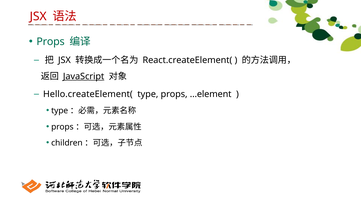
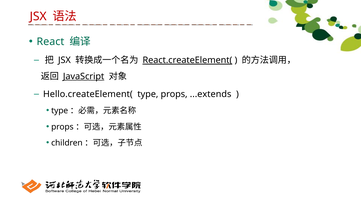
Props at (51, 42): Props -> React
React.createElement( underline: none -> present
...element: ...element -> ...extends
